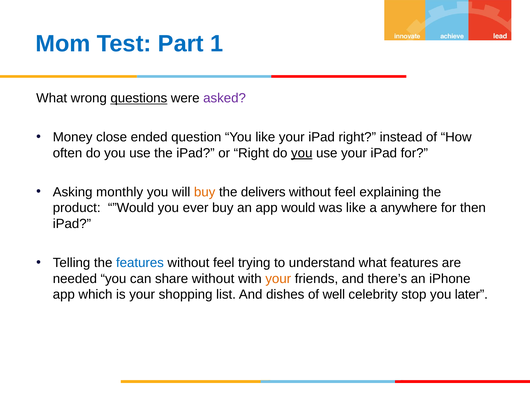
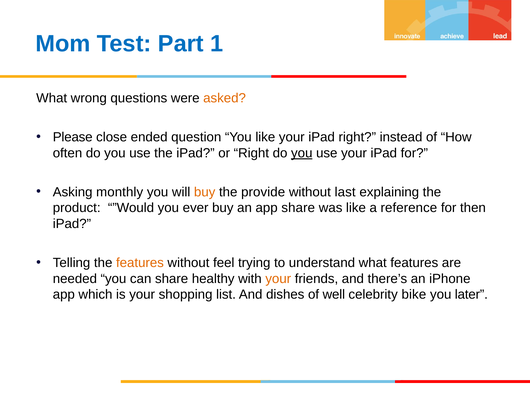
questions underline: present -> none
asked colour: purple -> orange
Money: Money -> Please
delivers: delivers -> provide
feel at (345, 192): feel -> last
app would: would -> share
anywhere: anywhere -> reference
features at (140, 262) colour: blue -> orange
share without: without -> healthy
stop: stop -> bike
